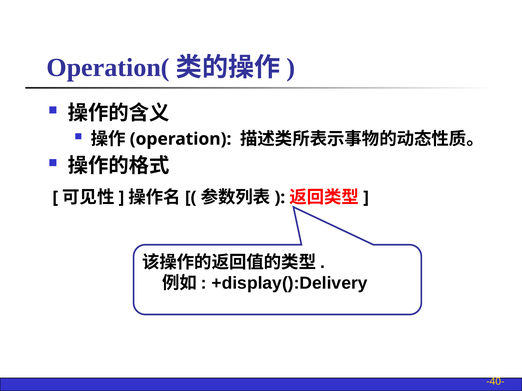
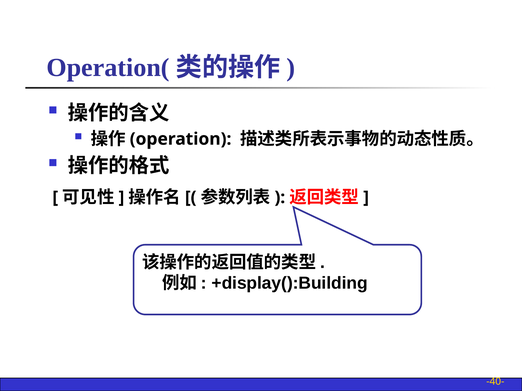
+display():Delivery: +display():Delivery -> +display():Building
